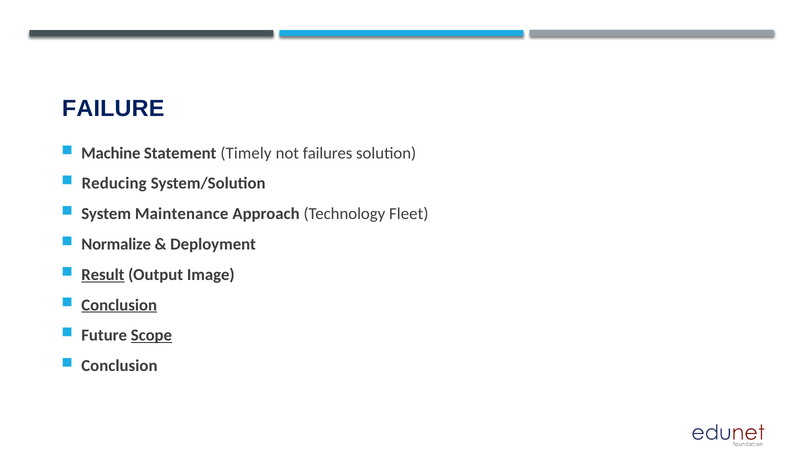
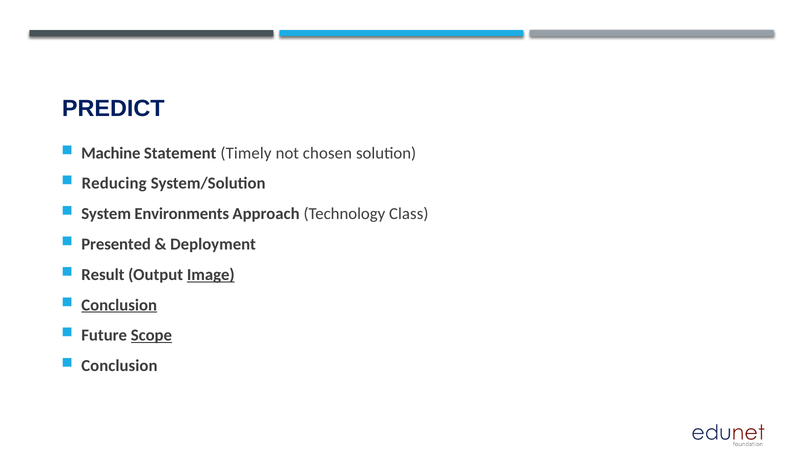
FAILURE: FAILURE -> PREDICT
failures: failures -> chosen
Maintenance: Maintenance -> Environments
Fleet: Fleet -> Class
Normalize: Normalize -> Presented
Result underline: present -> none
Image underline: none -> present
